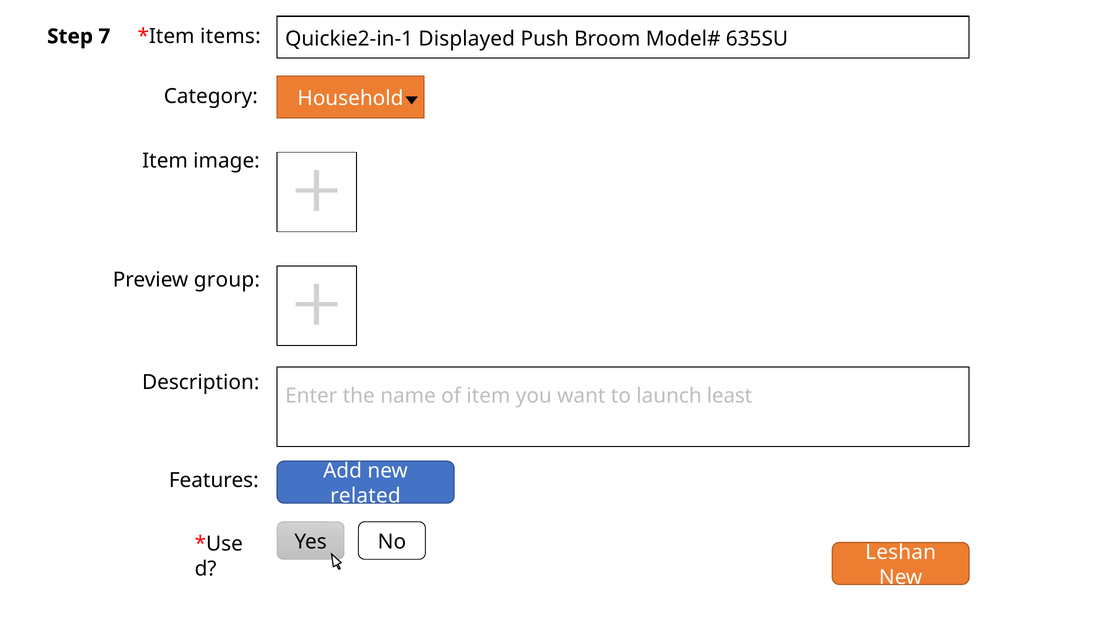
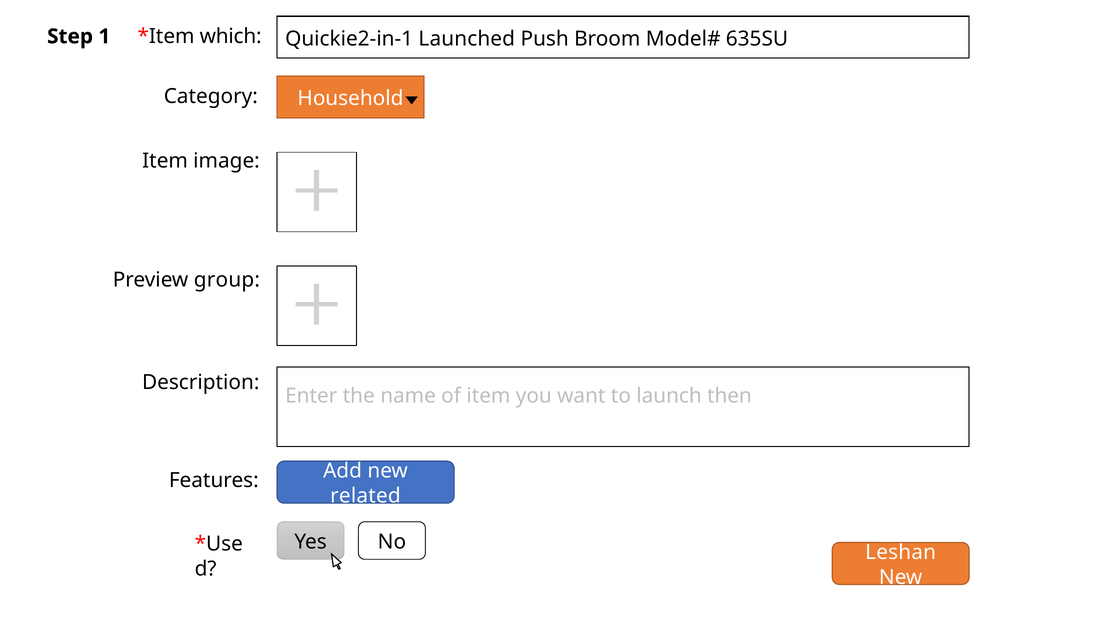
items: items -> which
Displayed: Displayed -> Launched
7: 7 -> 1
least: least -> then
